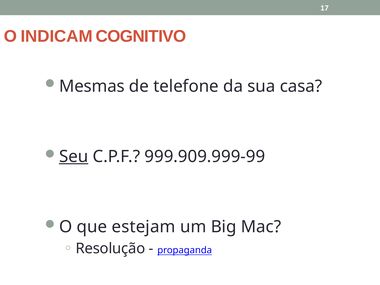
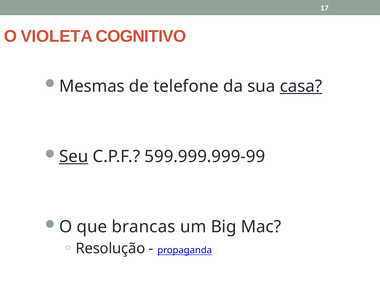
INDICAM: INDICAM -> VIOLETA
casa underline: none -> present
999.909.999-99: 999.909.999-99 -> 599.999.999-99
estejam: estejam -> brancas
